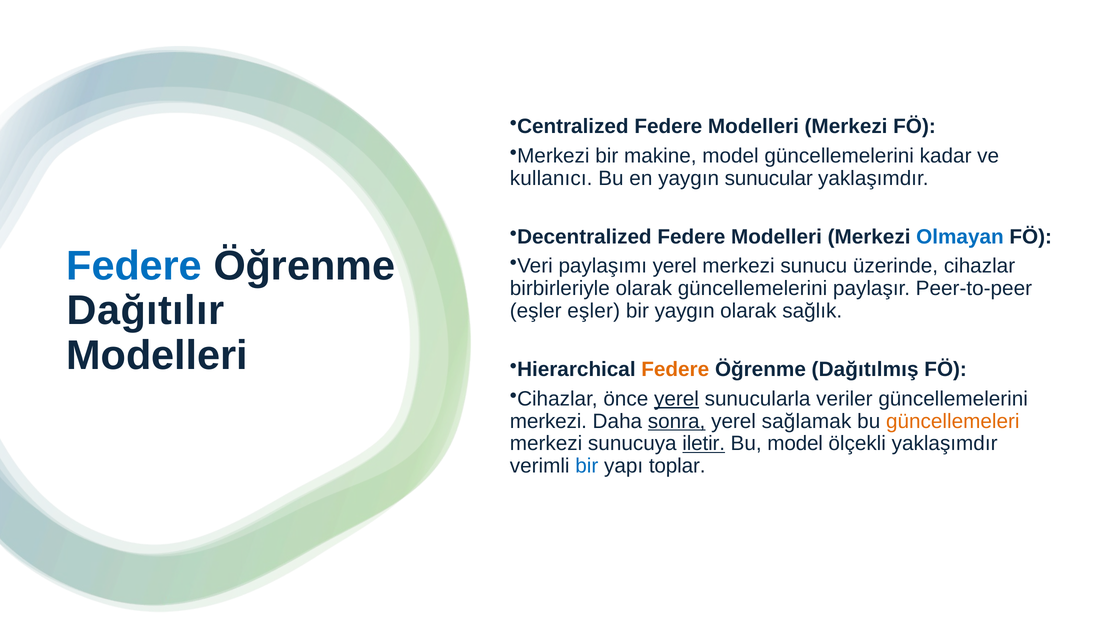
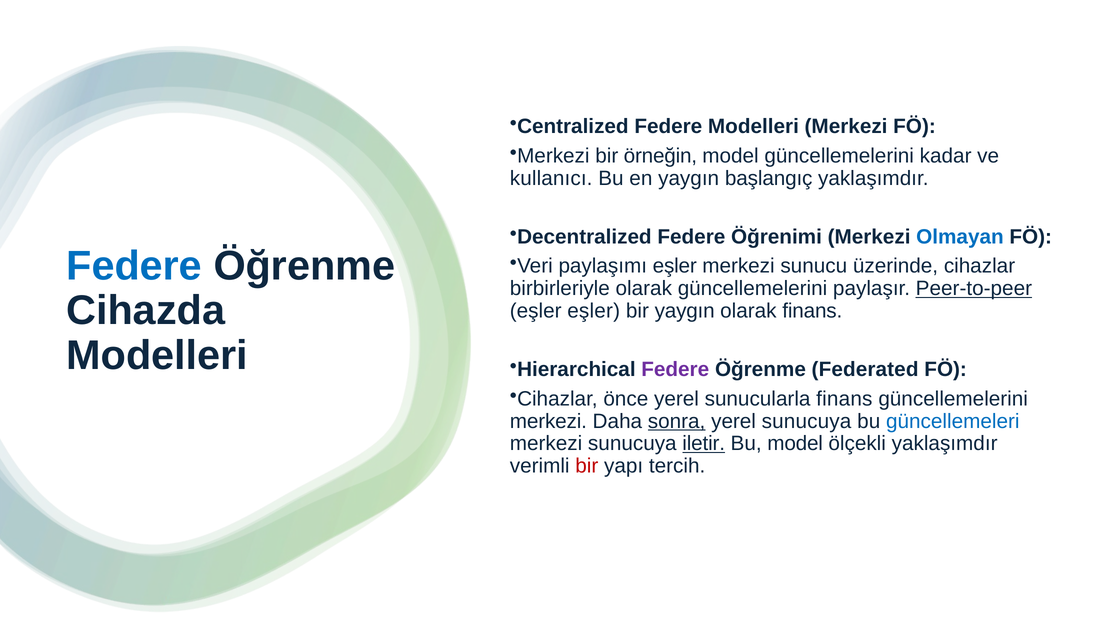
makine: makine -> örneğin
sunucular: sunucular -> başlangıç
Decentralized Federe Modelleri: Modelleri -> Öğrenimi
paylaşımı yerel: yerel -> eşler
Peer-to-peer underline: none -> present
Dağıtılır: Dağıtılır -> Cihazda
olarak sağlık: sağlık -> finans
Federe at (675, 369) colour: orange -> purple
Dağıtılmış: Dağıtılmış -> Federated
yerel at (676, 399) underline: present -> none
sunucularla veriler: veriler -> finans
yerel sağlamak: sağlamak -> sunucuya
güncellemeleri colour: orange -> blue
bir at (587, 466) colour: blue -> red
toplar: toplar -> tercih
